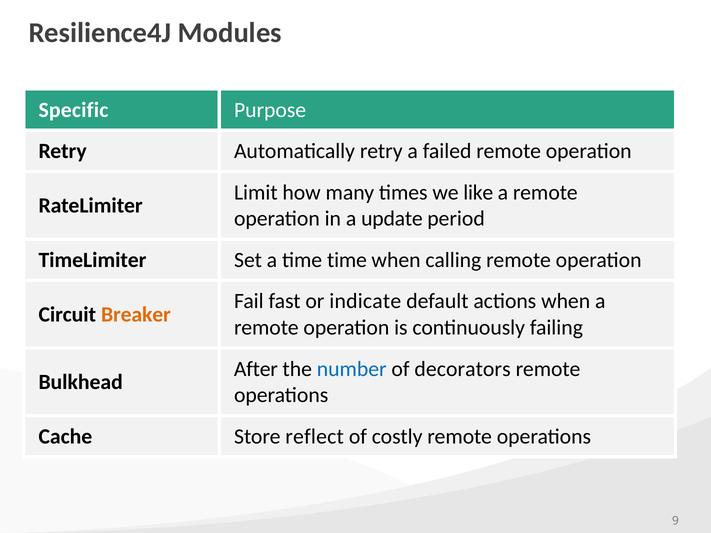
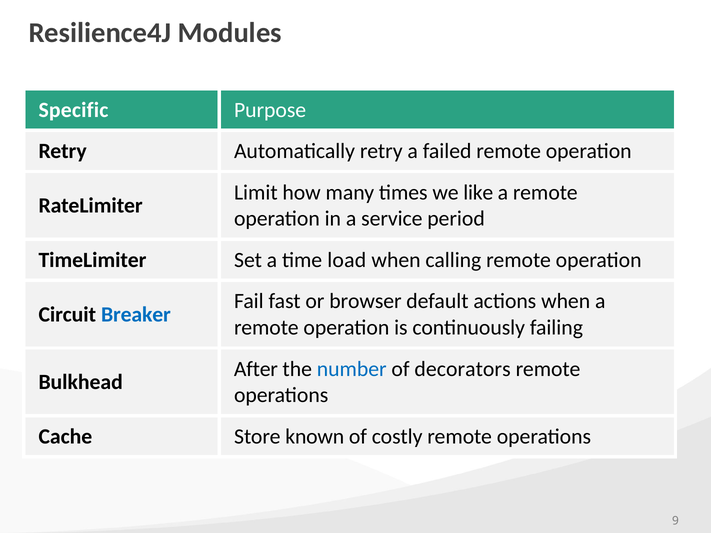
update: update -> service
time time: time -> load
indicate: indicate -> browser
Breaker colour: orange -> blue
reflect: reflect -> known
